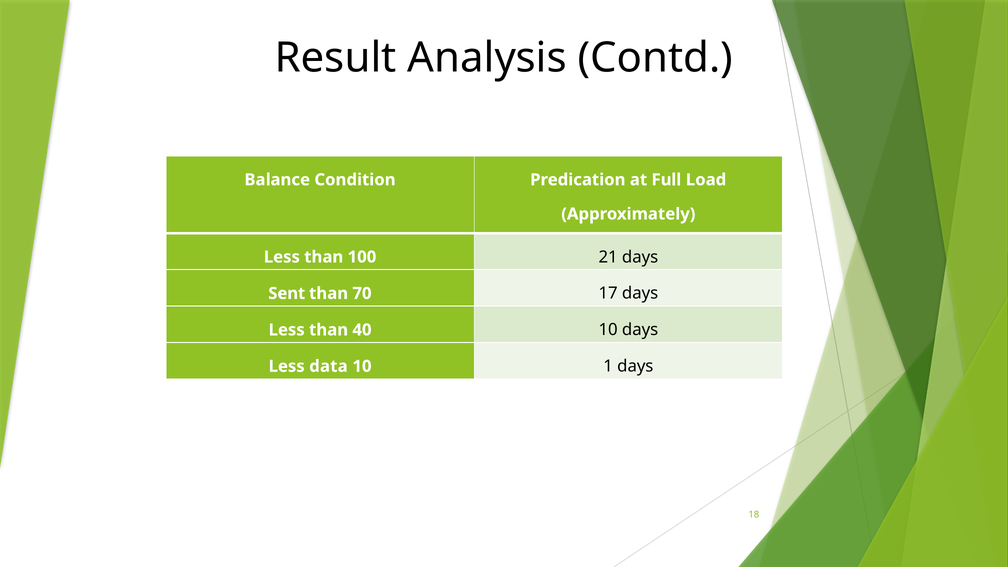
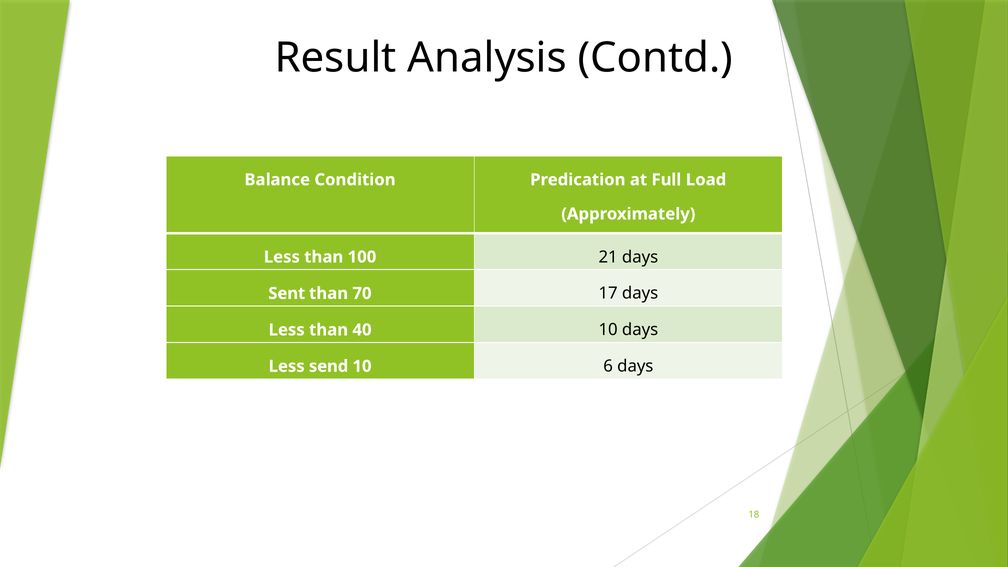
data: data -> send
1: 1 -> 6
